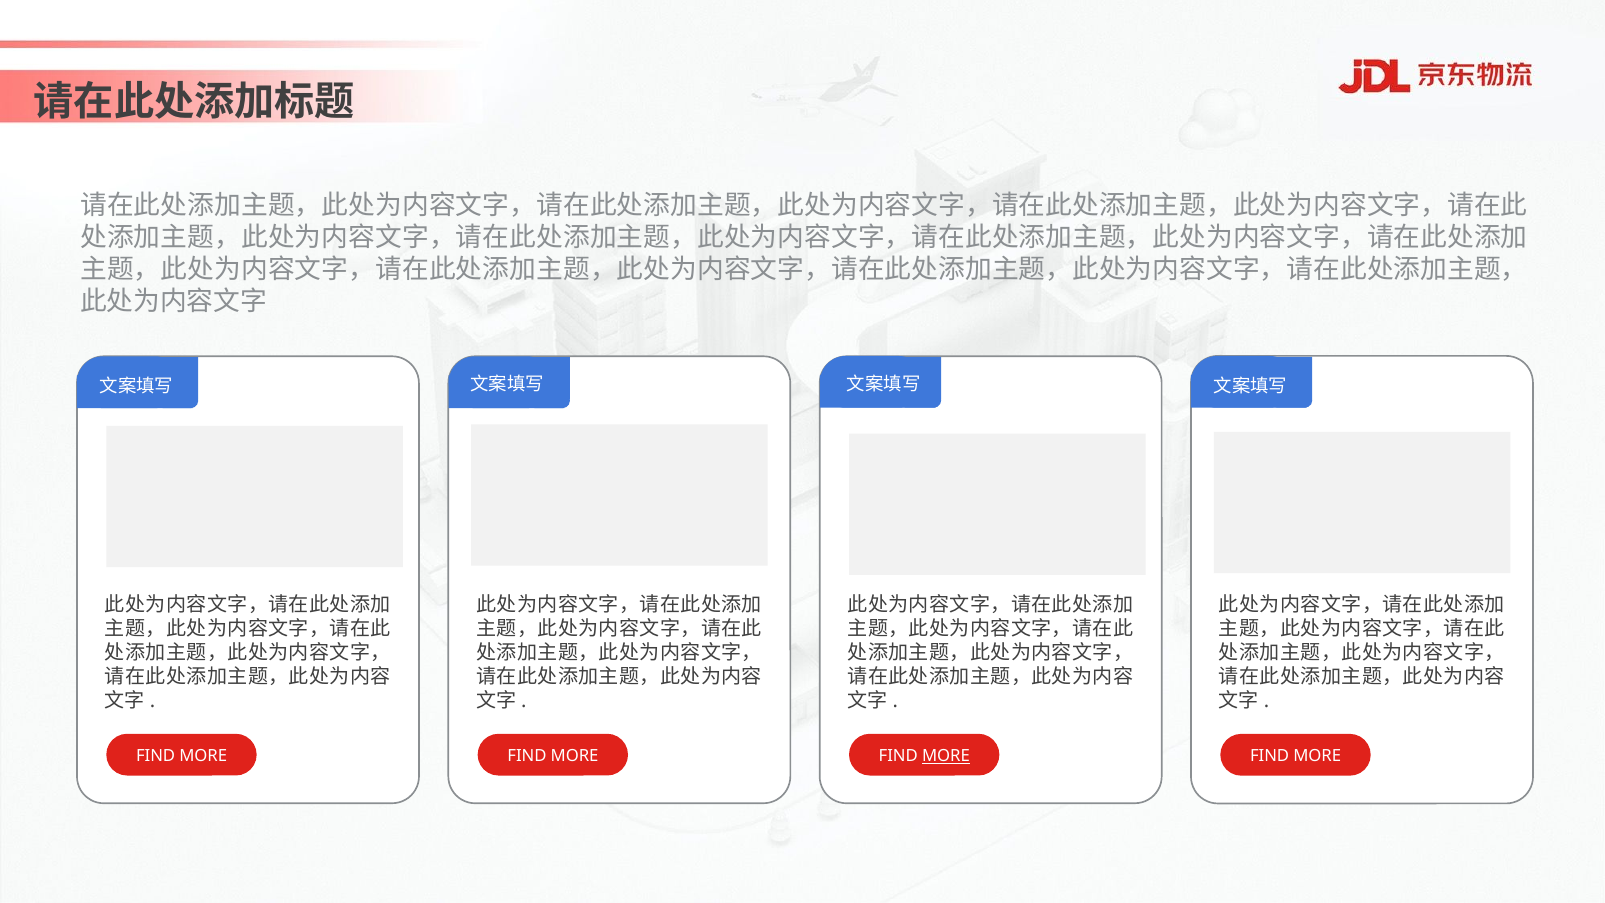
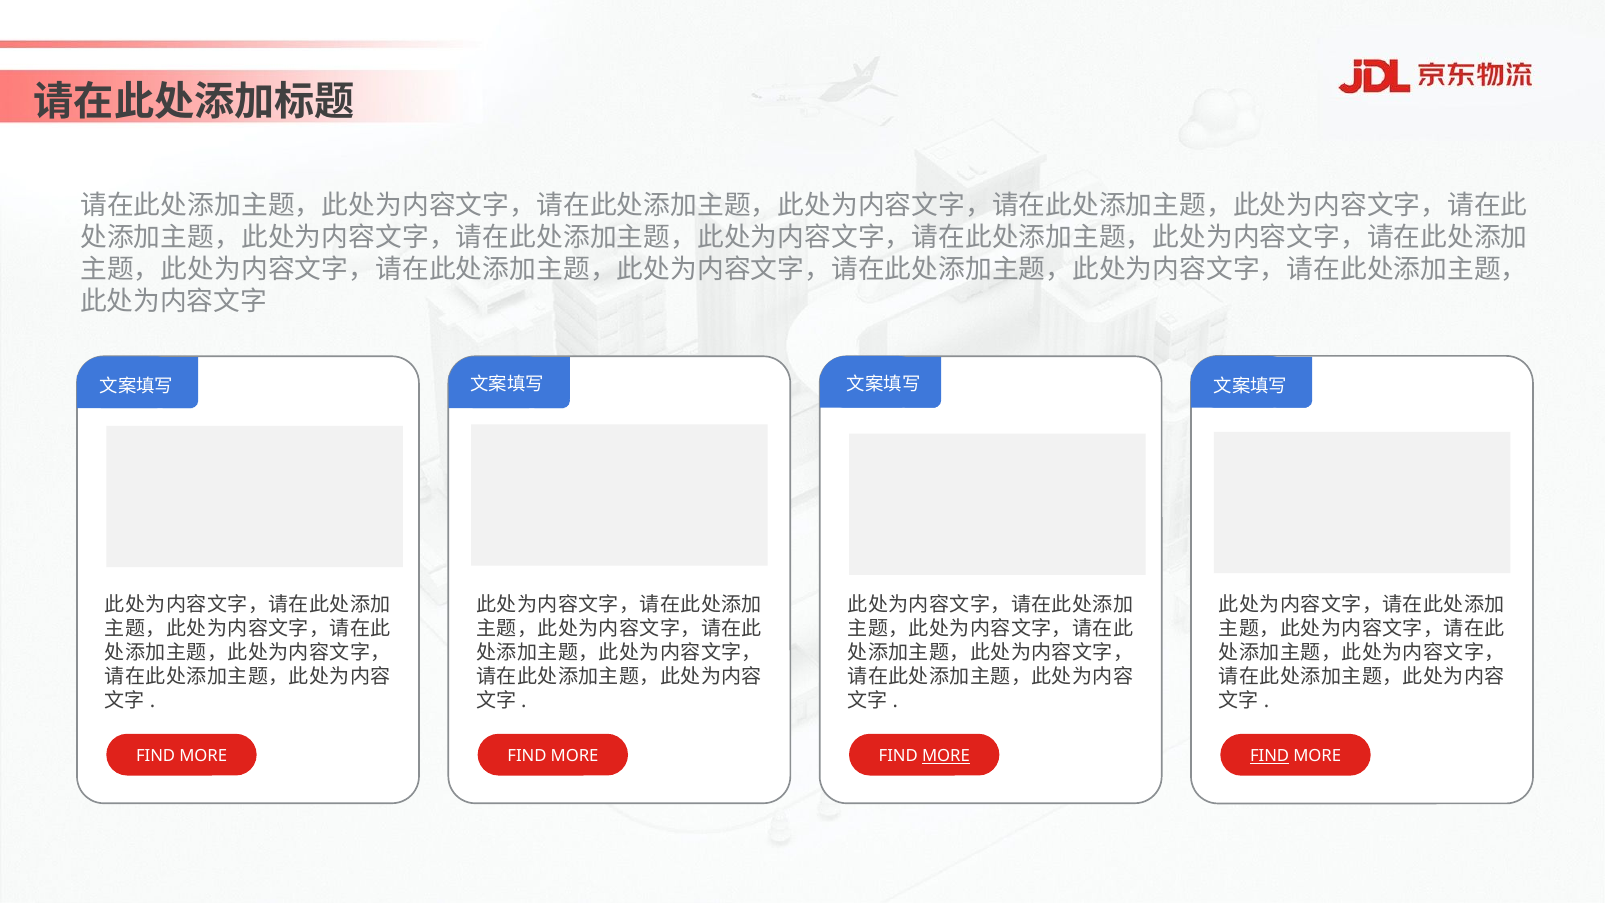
FIND at (1270, 756) underline: none -> present
